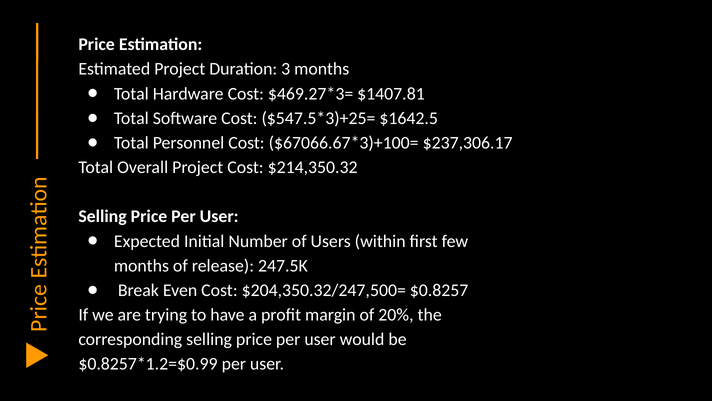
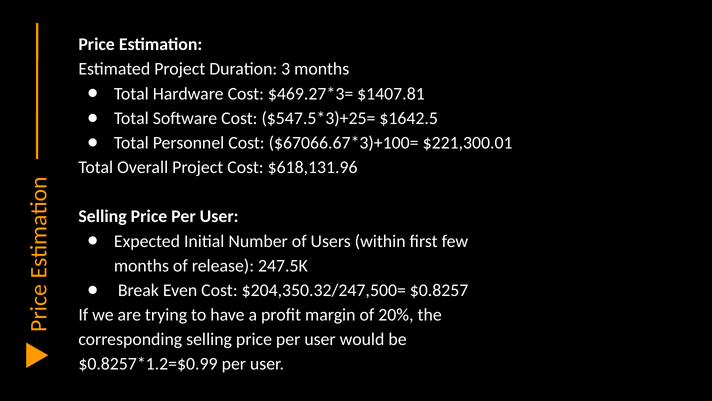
$237,306.17: $237,306.17 -> $221,300.01
$214,350.32: $214,350.32 -> $618,131.96
